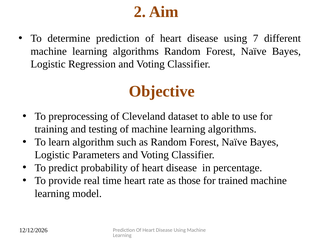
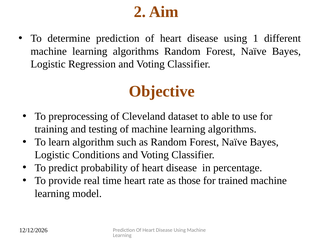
7: 7 -> 1
Parameters: Parameters -> Conditions
